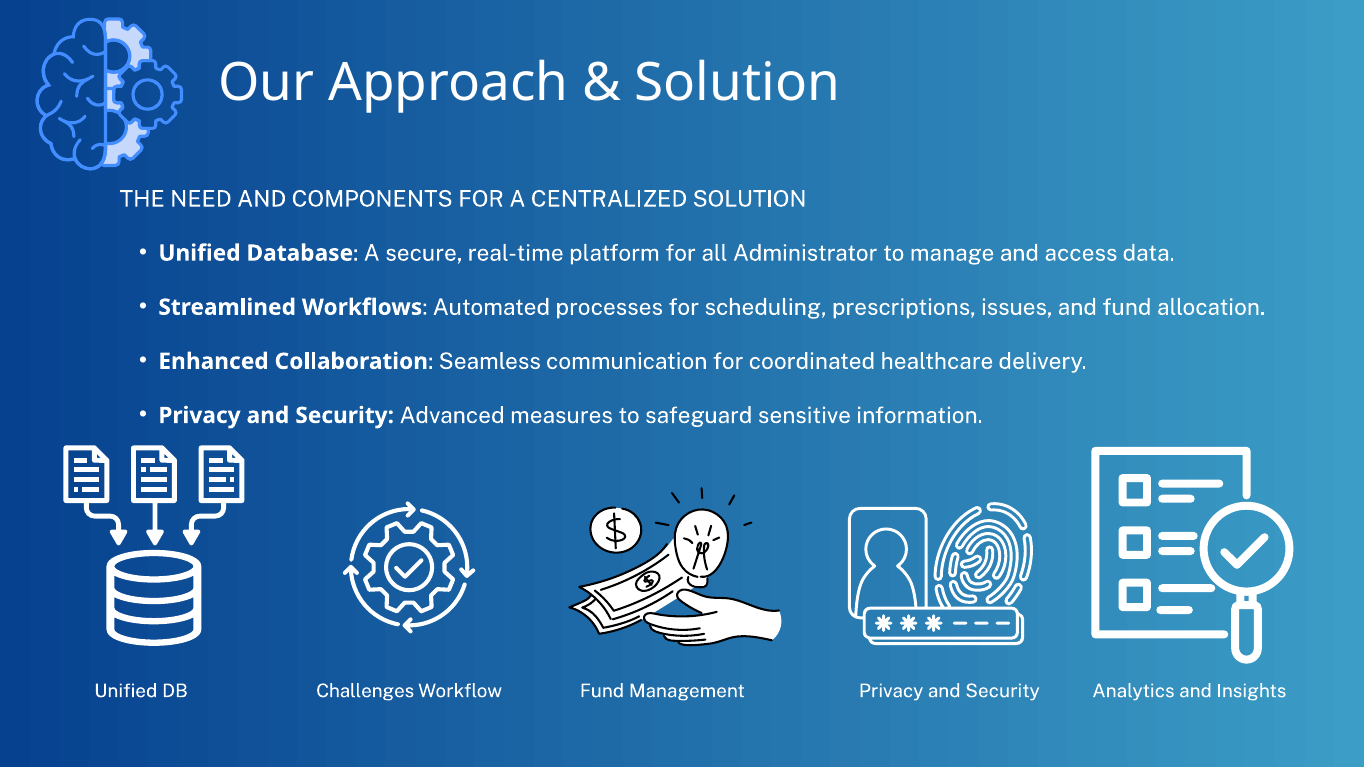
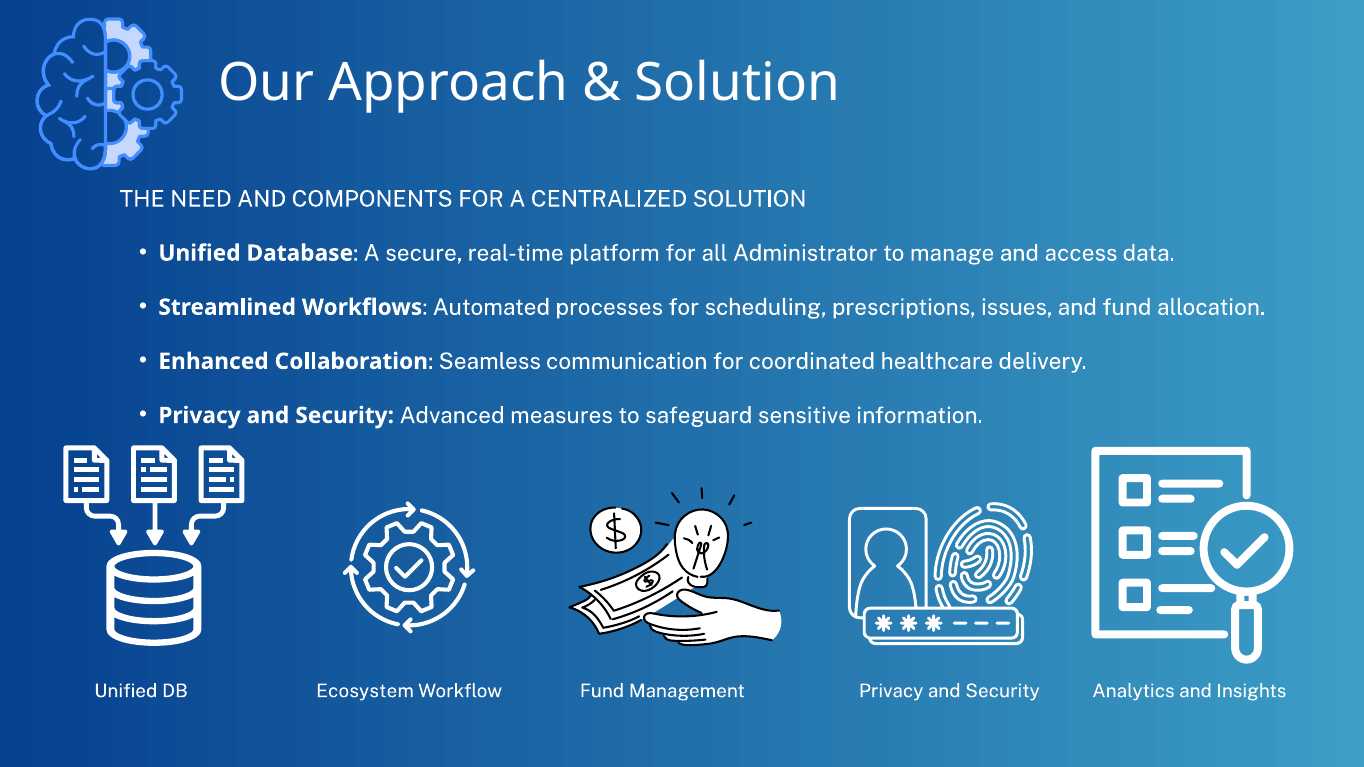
Challenges: Challenges -> Ecosystem
